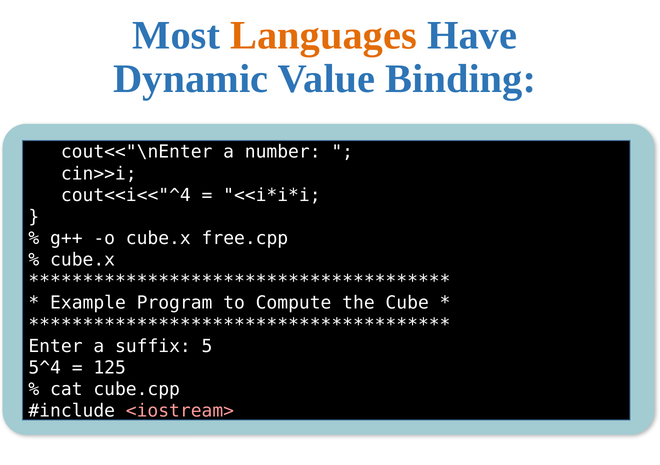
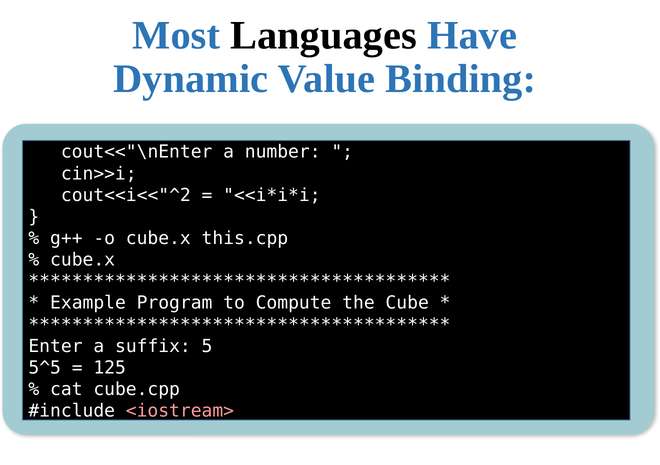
Languages colour: orange -> black
cout<<i<<"^4: cout<<i<<"^4 -> cout<<i<<"^2
free.cpp: free.cpp -> this.cpp
5^4: 5^4 -> 5^5
